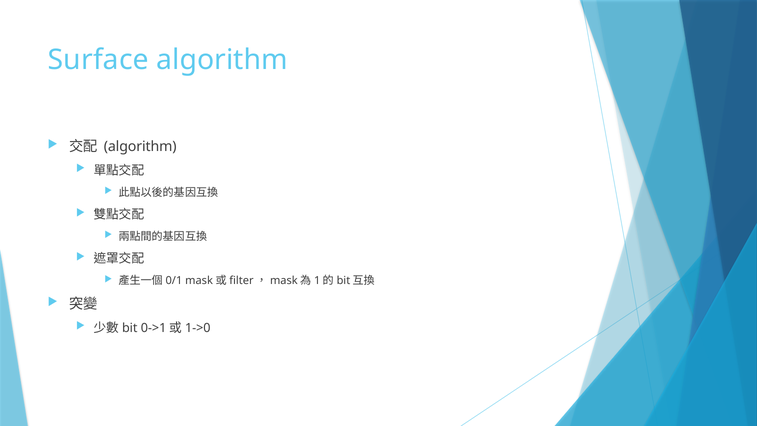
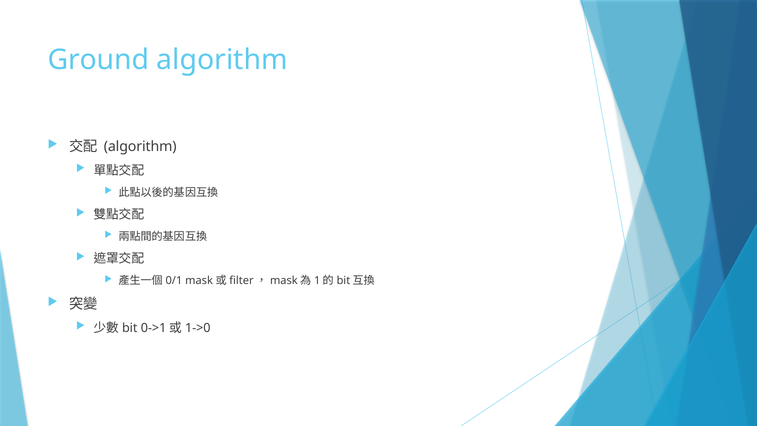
Surface: Surface -> Ground
